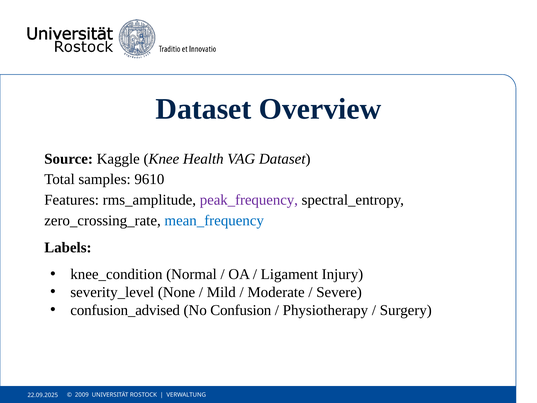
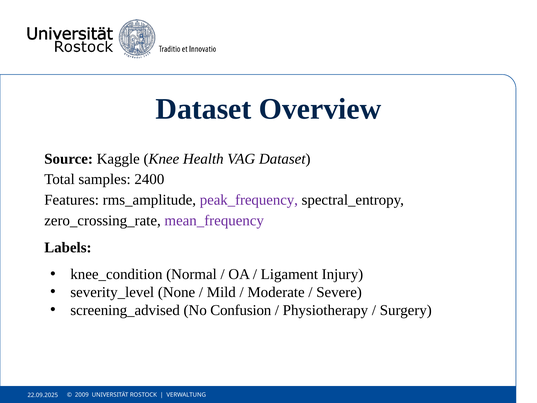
9610: 9610 -> 2400
mean_frequency colour: blue -> purple
confusion_advised: confusion_advised -> screening_advised
